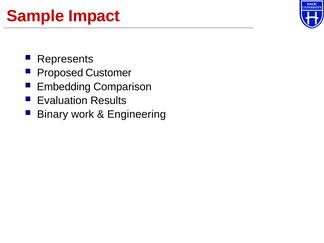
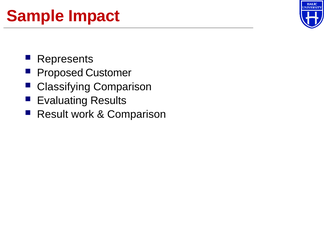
Embedding: Embedding -> Classifying
Evaluation: Evaluation -> Evaluating
Binary: Binary -> Result
Engineering at (137, 114): Engineering -> Comparison
